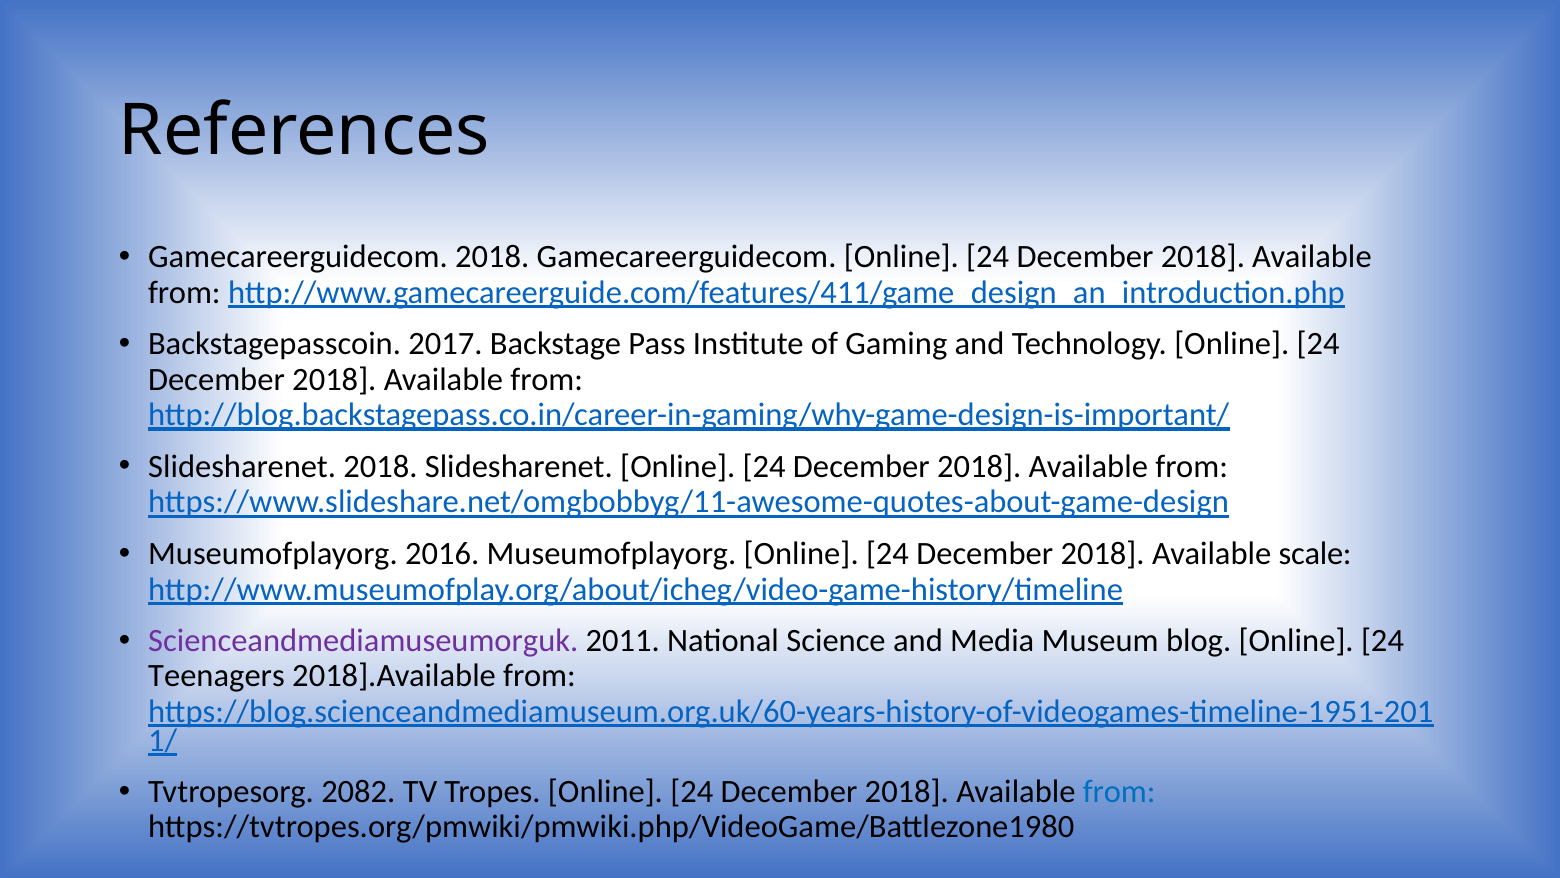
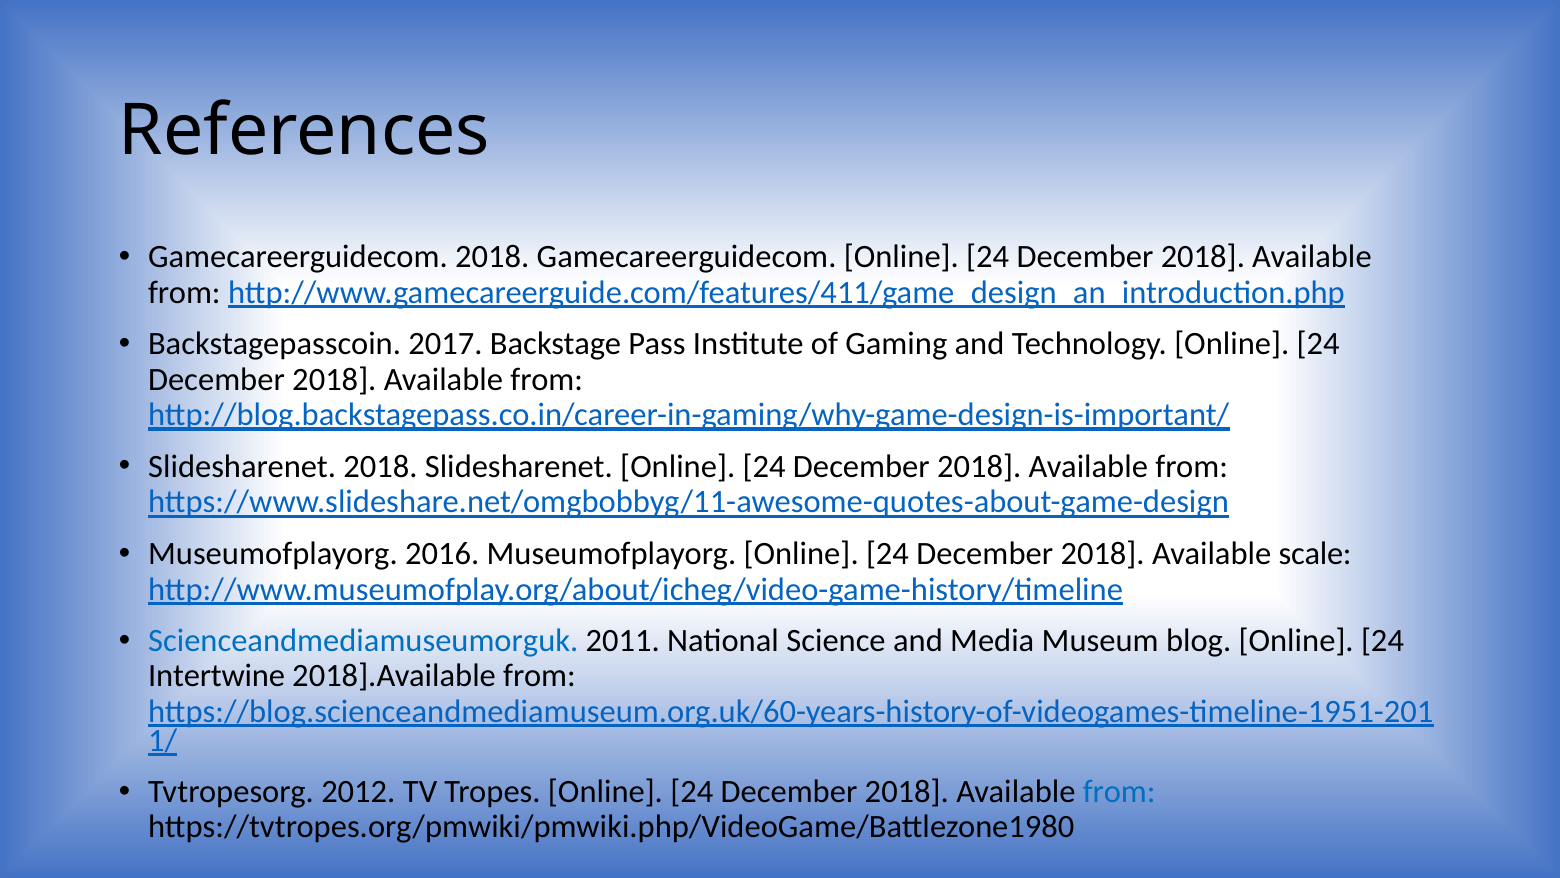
Scienceandmediamuseumorguk colour: purple -> blue
Teenagers: Teenagers -> Intertwine
2082: 2082 -> 2012
